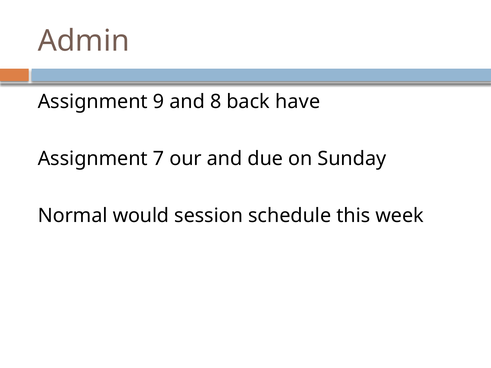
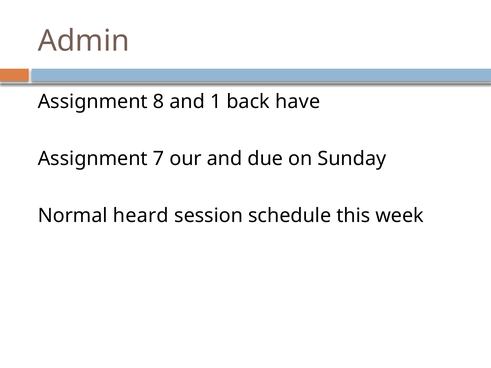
9: 9 -> 8
8: 8 -> 1
would: would -> heard
